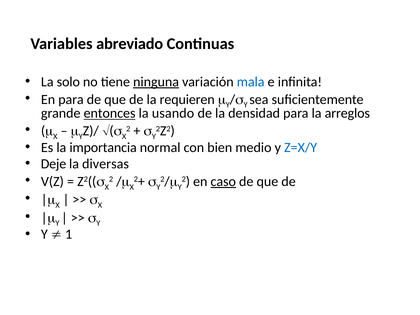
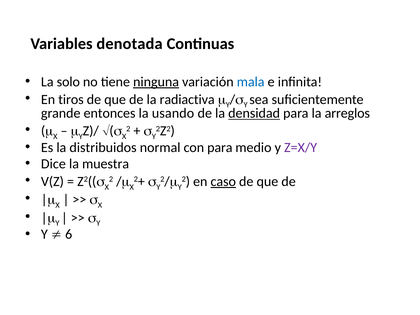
abreviado: abreviado -> denotada
En para: para -> tiros
requieren: requieren -> radiactiva
entonces underline: present -> none
densidad underline: none -> present
importancia: importancia -> distribuidos
con bien: bien -> para
Z=X/Y colour: blue -> purple
Deje: Deje -> Dice
diversas: diversas -> muestra
1: 1 -> 6
